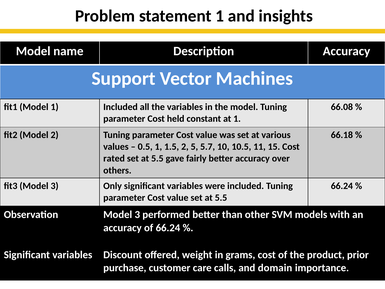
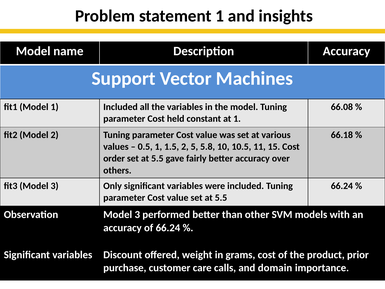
5.7: 5.7 -> 5.8
rated: rated -> order
